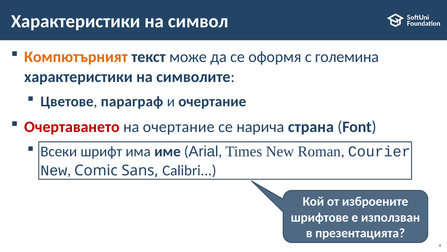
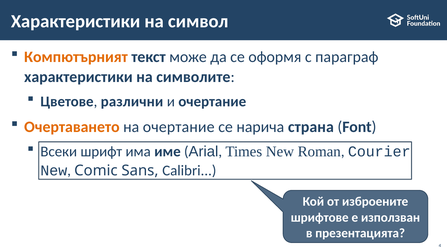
големина: големина -> параграф
параграф: параграф -> различни
Очертаването colour: red -> orange
